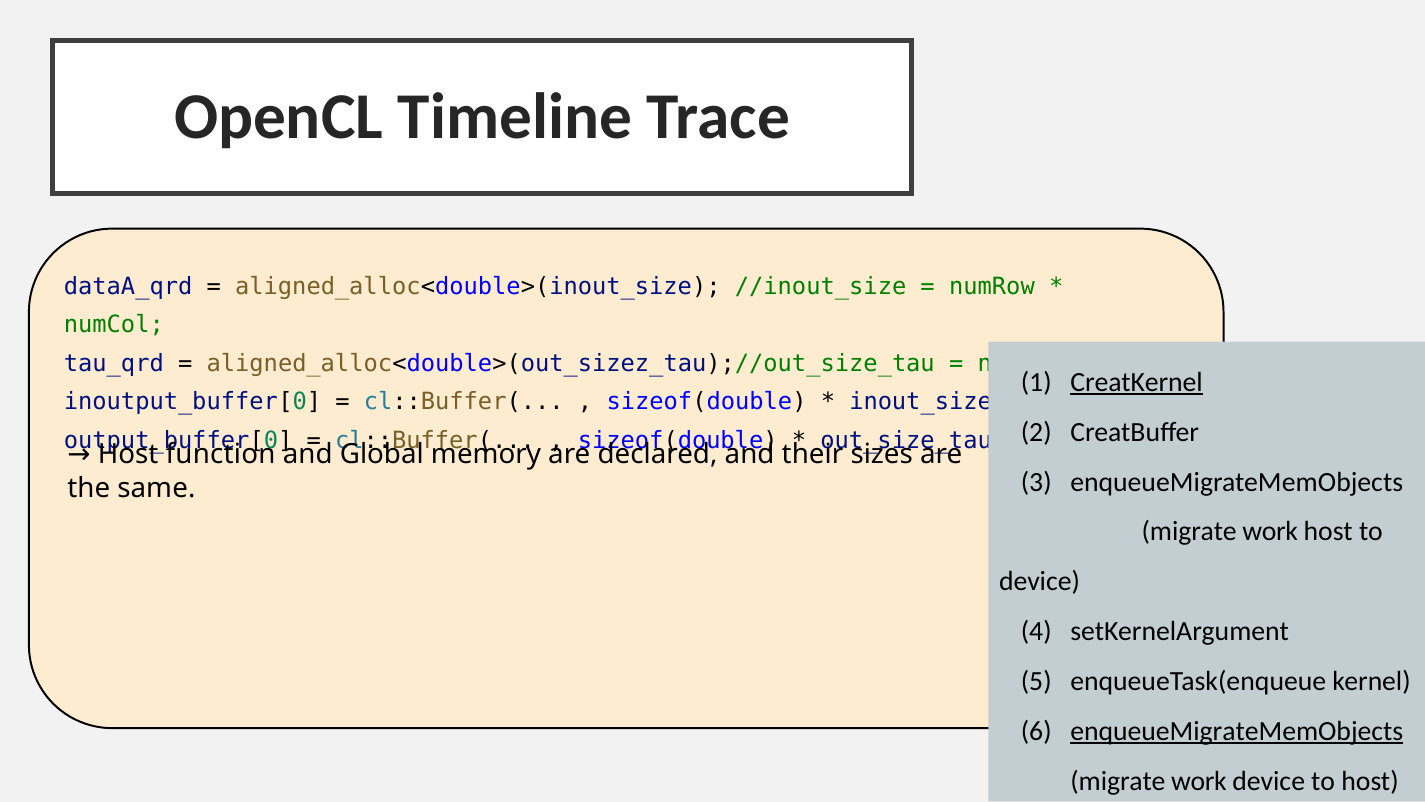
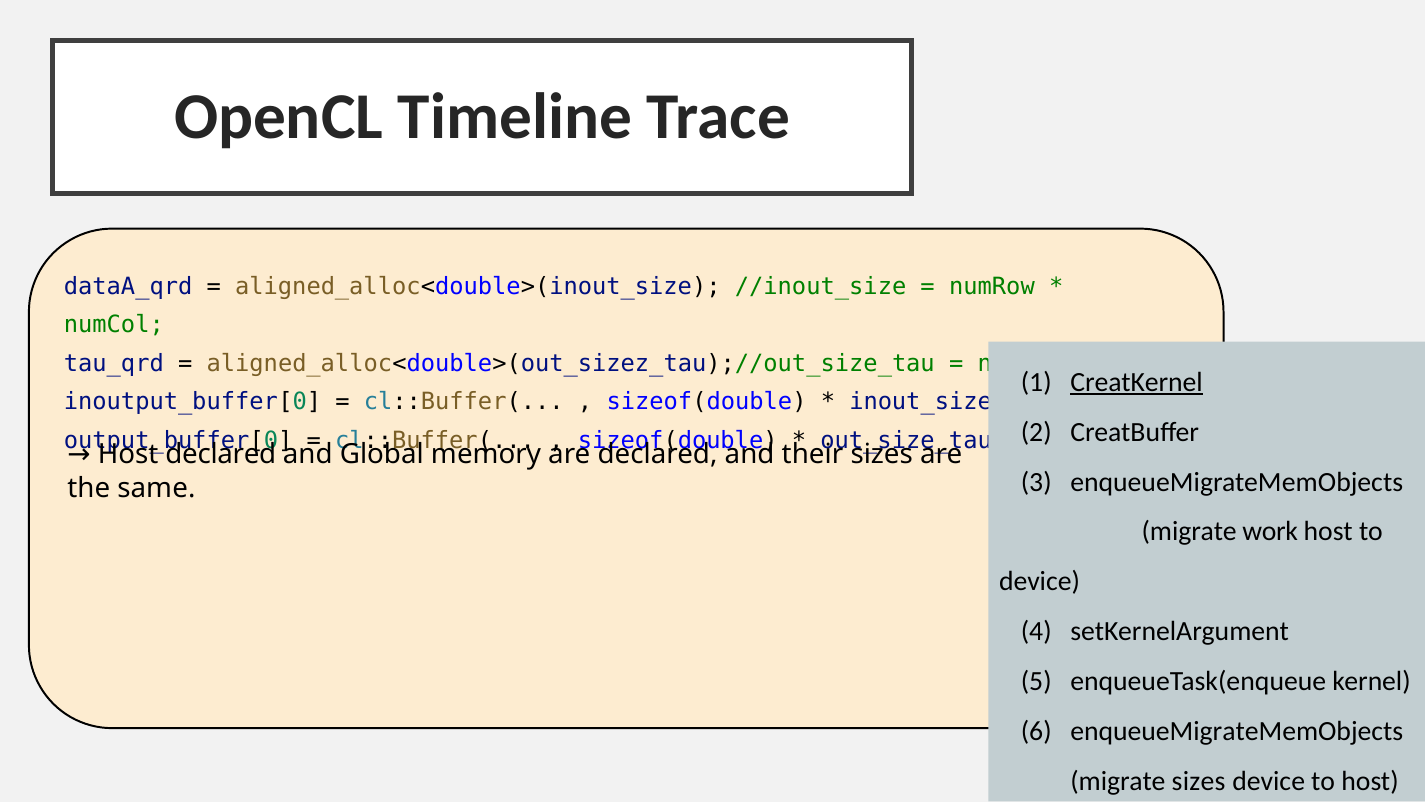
Host function: function -> declared
enqueueMigrateMemObjects at (1237, 731) underline: present -> none
work at (1199, 781): work -> sizes
